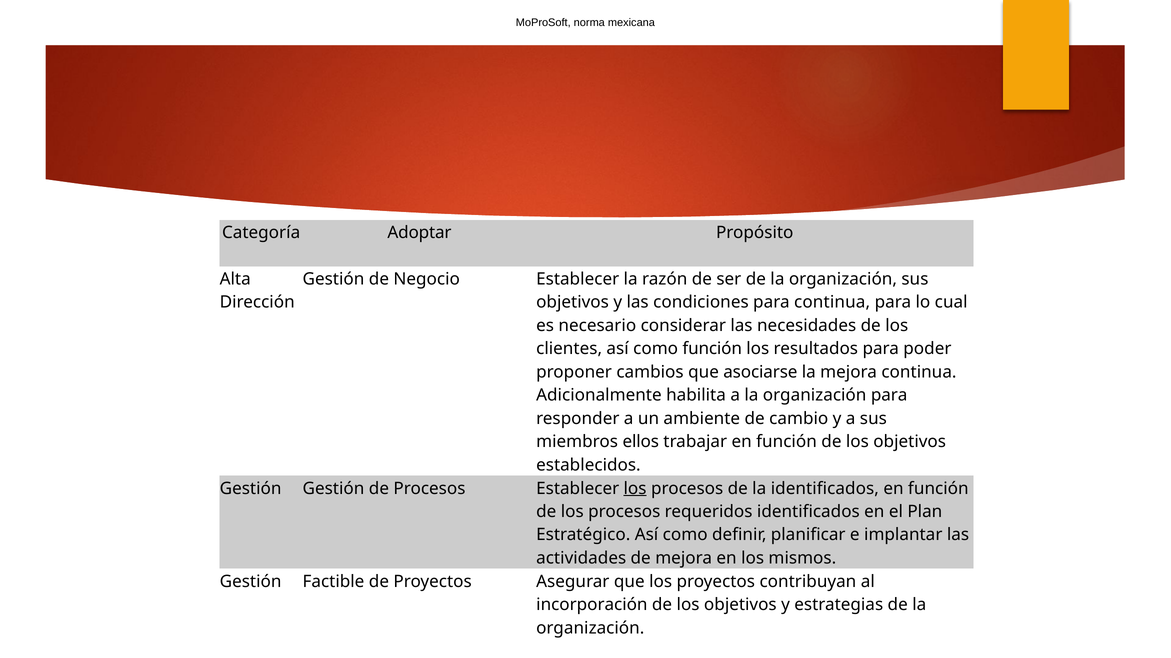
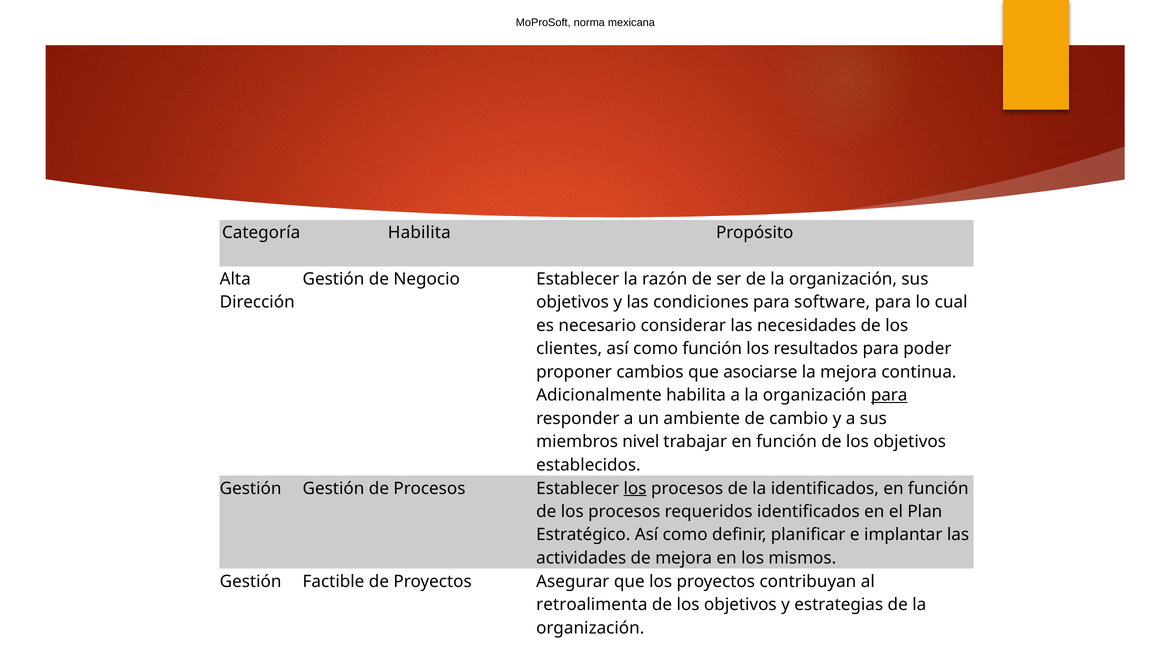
Categoría Adoptar: Adoptar -> Habilita
para continua: continua -> software
para at (889, 396) underline: none -> present
ellos: ellos -> nivel
incorporación: incorporación -> retroalimenta
